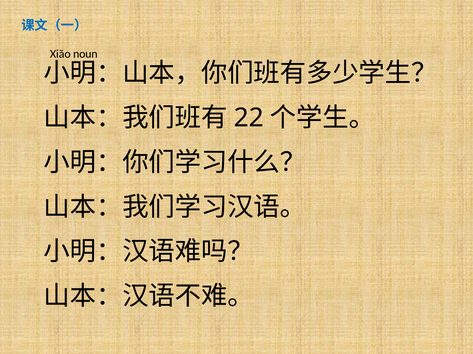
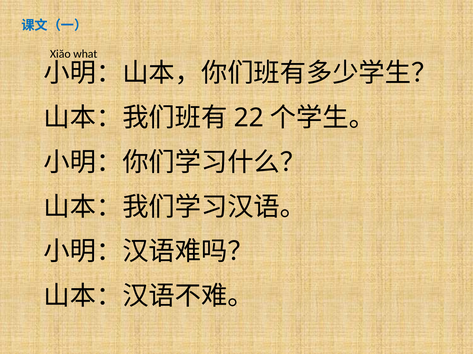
noun: noun -> what
